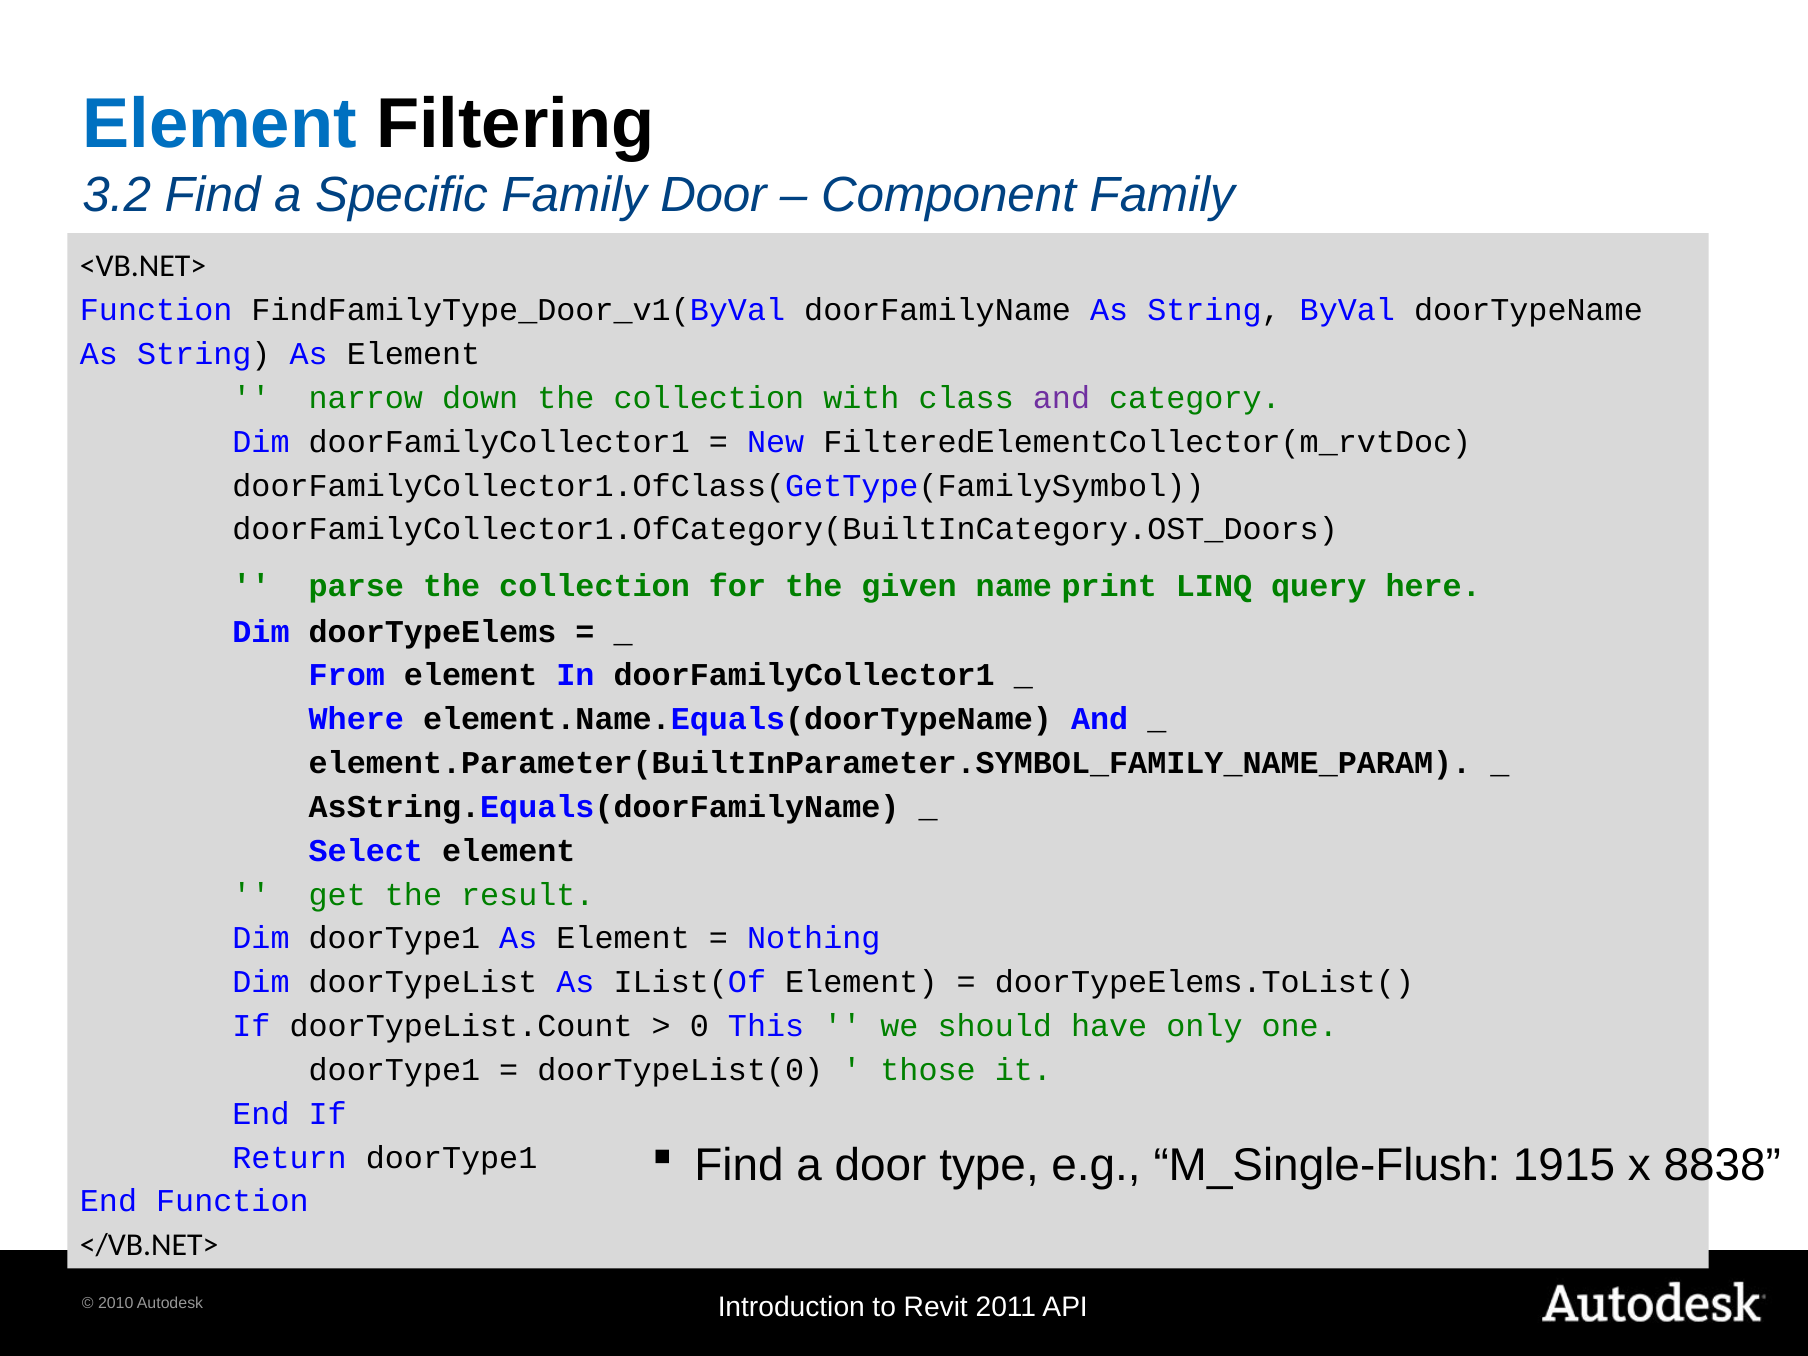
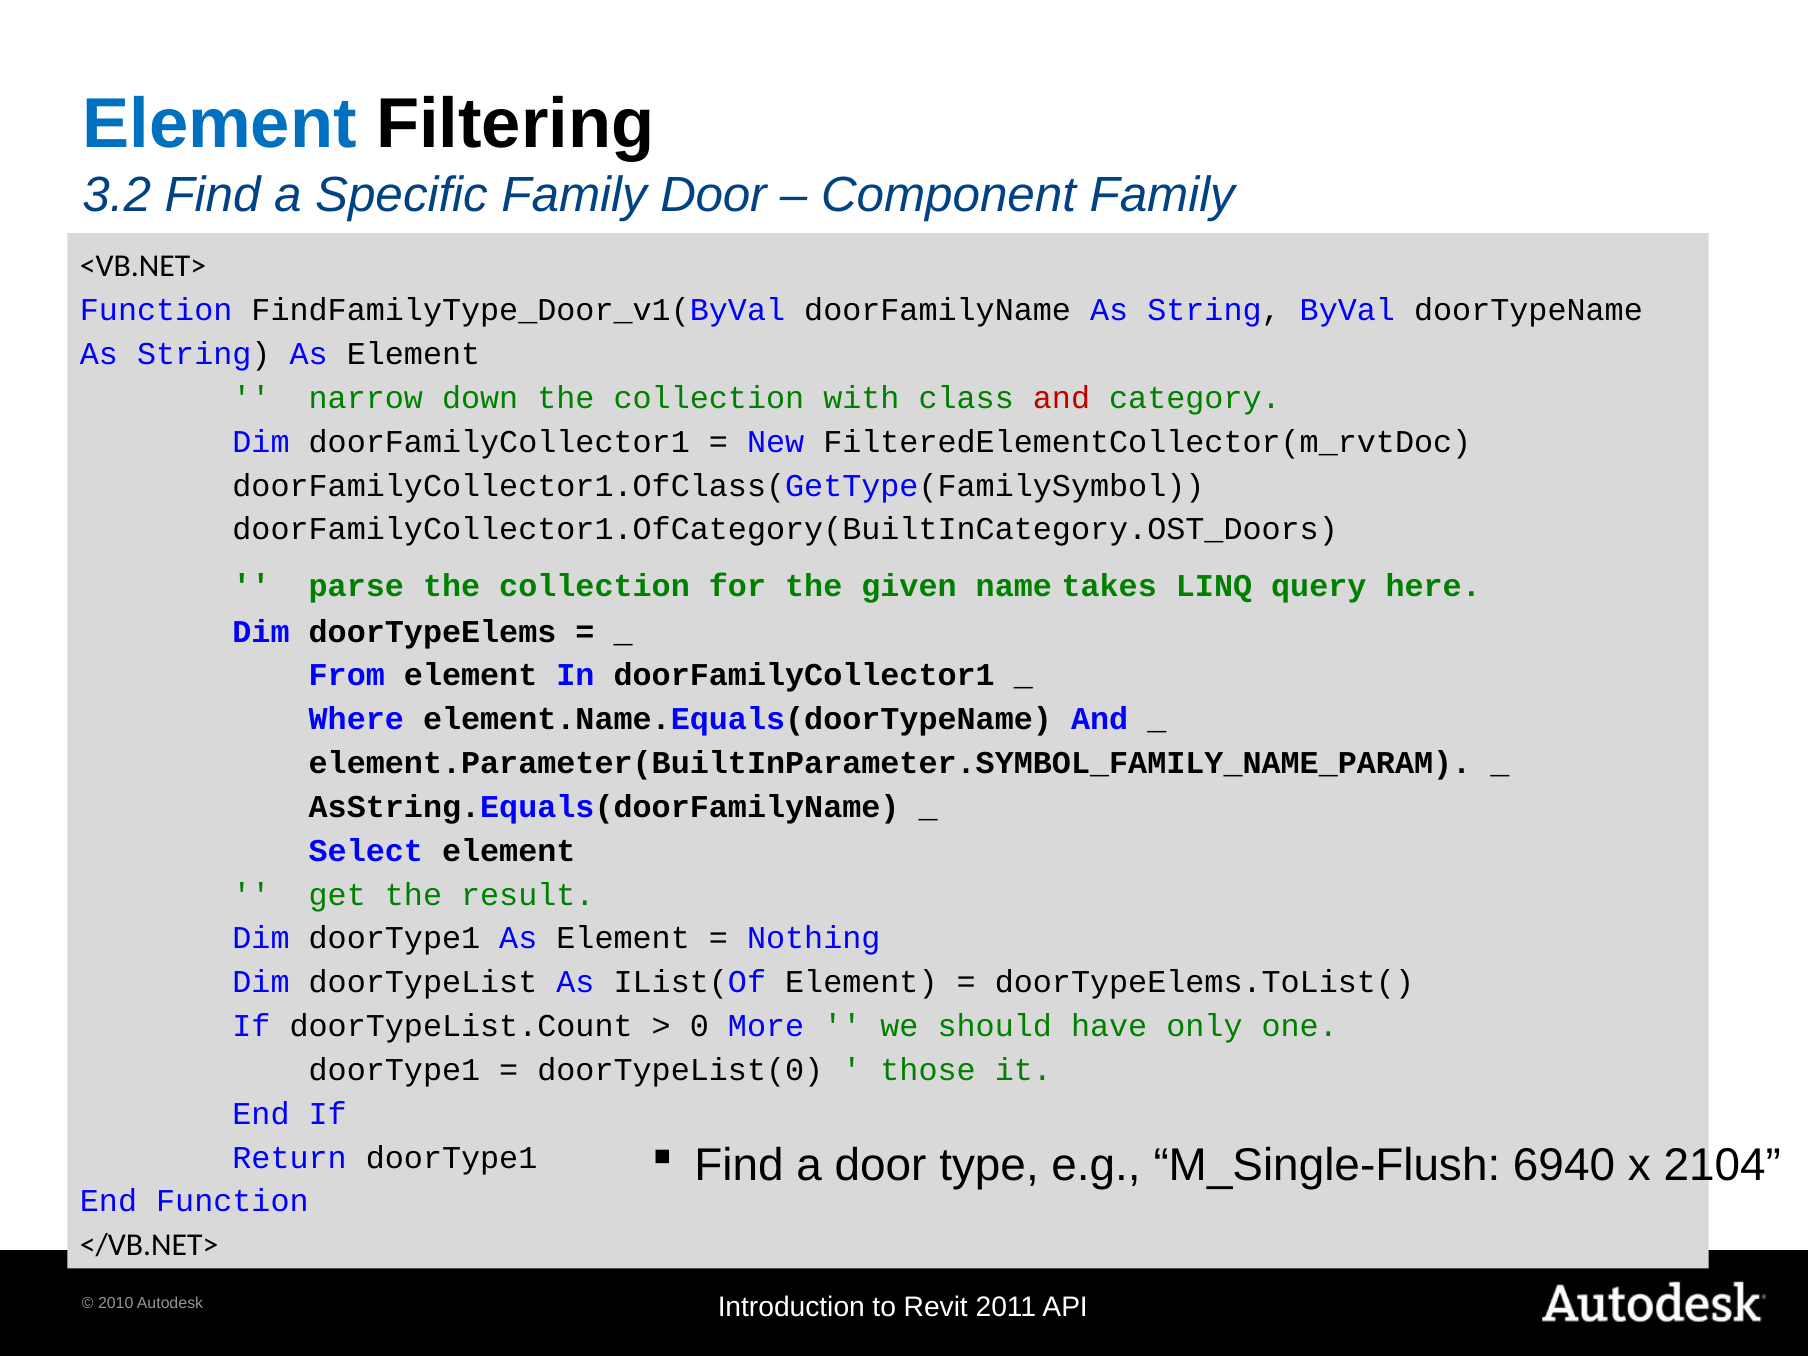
and at (1062, 398) colour: purple -> red
print: print -> takes
This: This -> More
1915: 1915 -> 6940
8838: 8838 -> 2104
